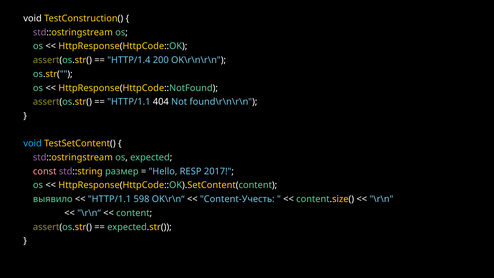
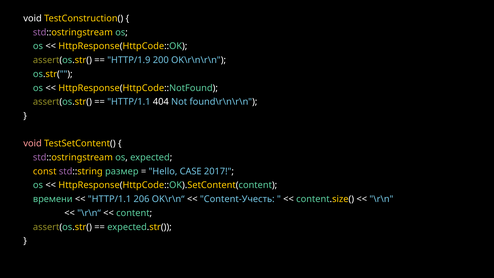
HTTP/1.4: HTTP/1.4 -> HTTP/1.9
void at (33, 144) colour: light blue -> pink
const colour: pink -> yellow
RESP: RESP -> CASE
выявило: выявило -> времени
598: 598 -> 206
